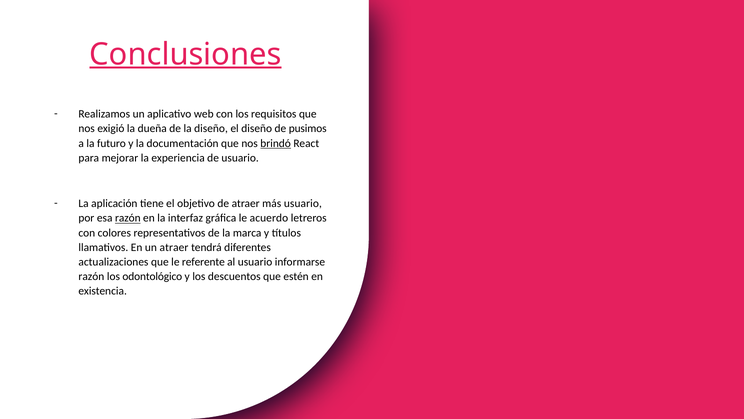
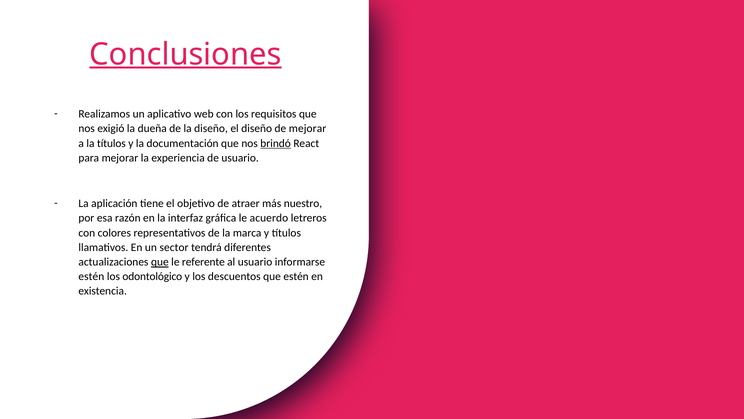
de pusimos: pusimos -> mejorar
la futuro: futuro -> títulos
más usuario: usuario -> nuestro
razón at (128, 218) underline: present -> none
un atraer: atraer -> sector
que at (160, 262) underline: none -> present
razón at (91, 276): razón -> estén
